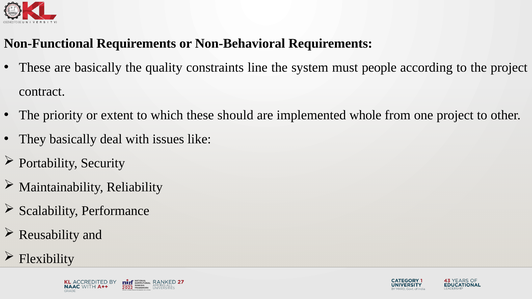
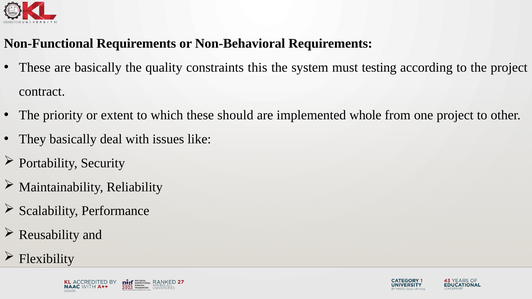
line: line -> this
people: people -> testing
